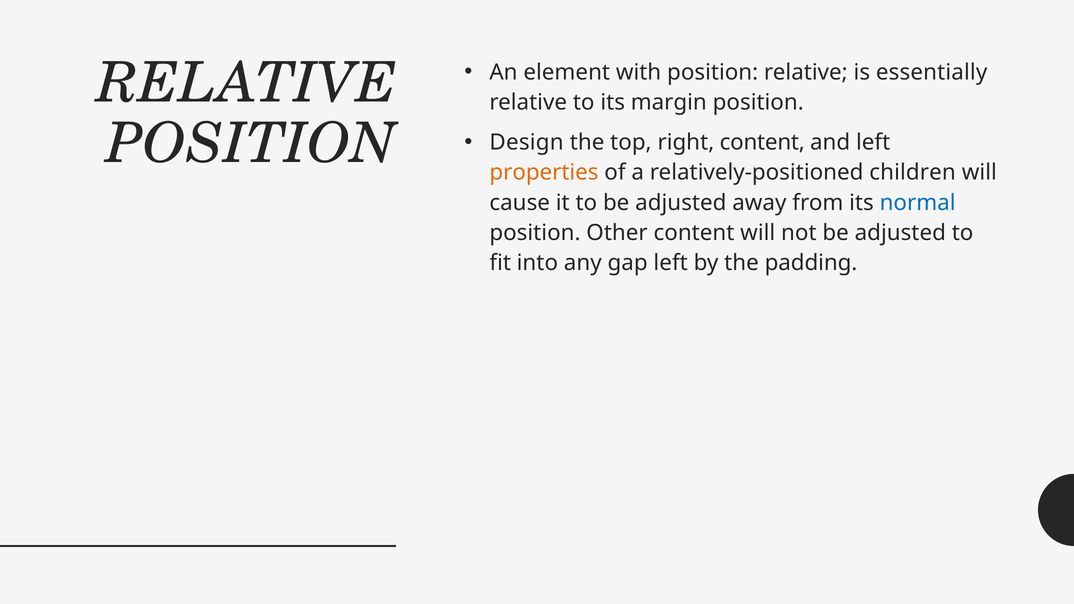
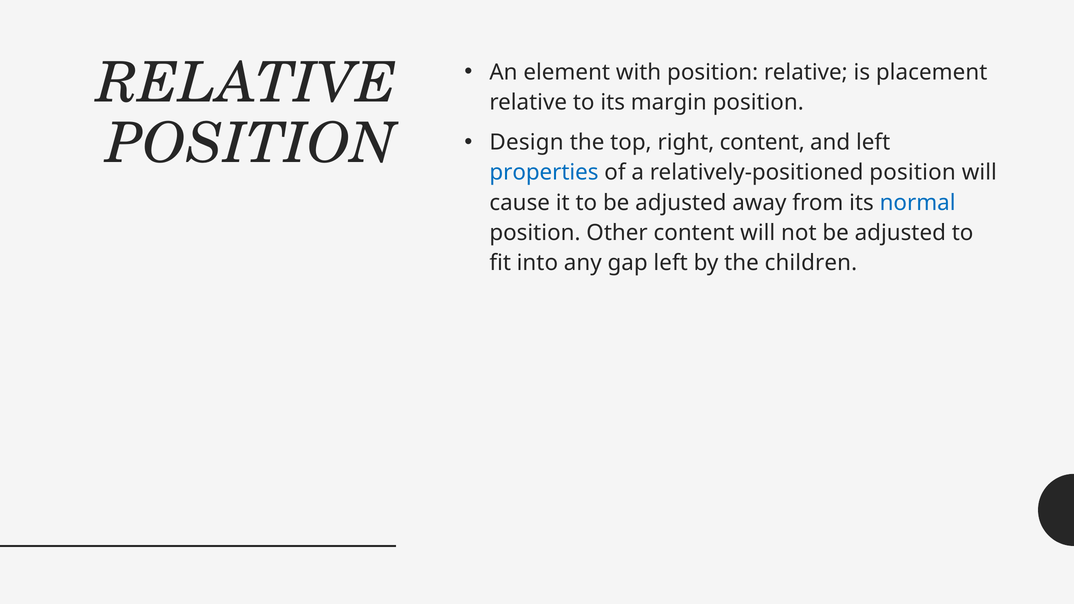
essentially: essentially -> placement
properties colour: orange -> blue
relatively-positioned children: children -> position
padding: padding -> children
